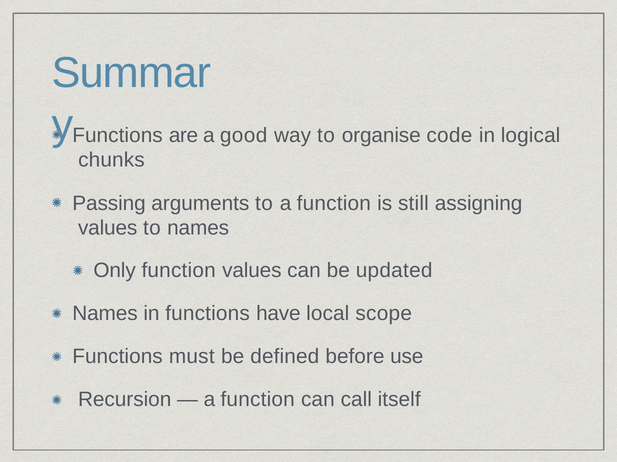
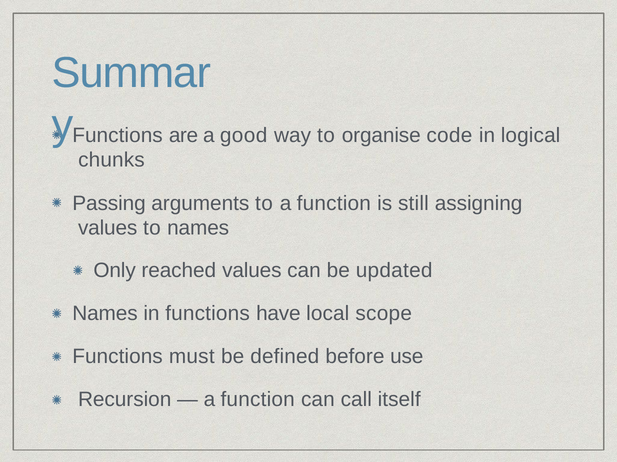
Only function: function -> reached
